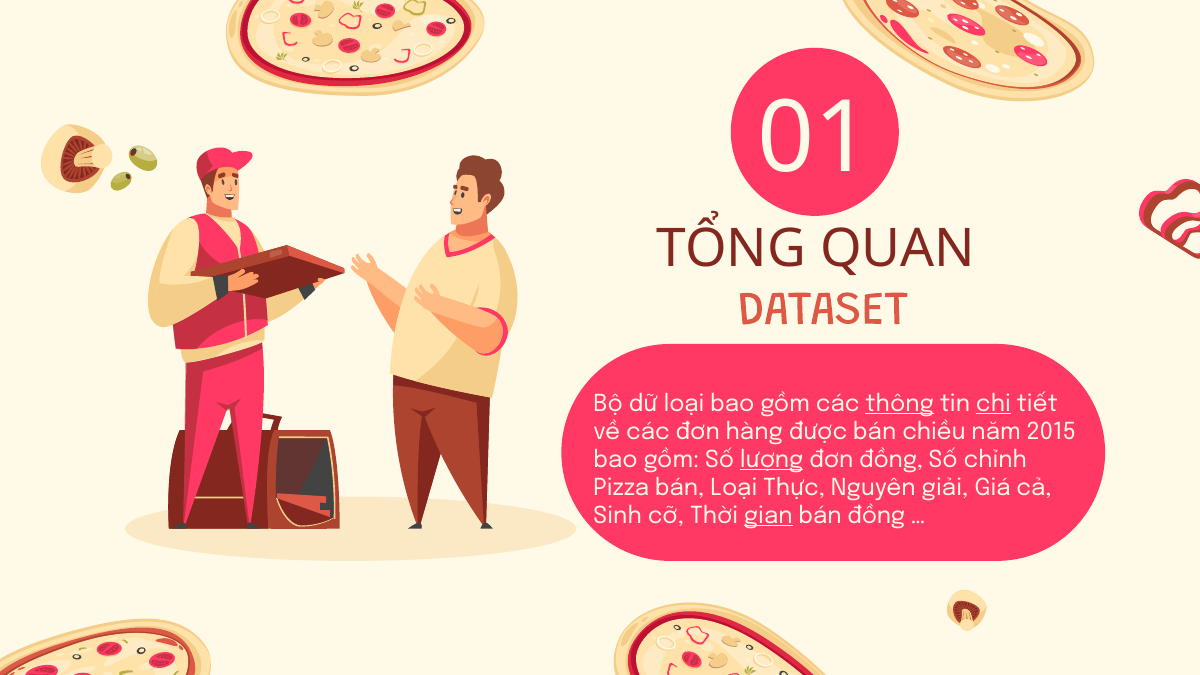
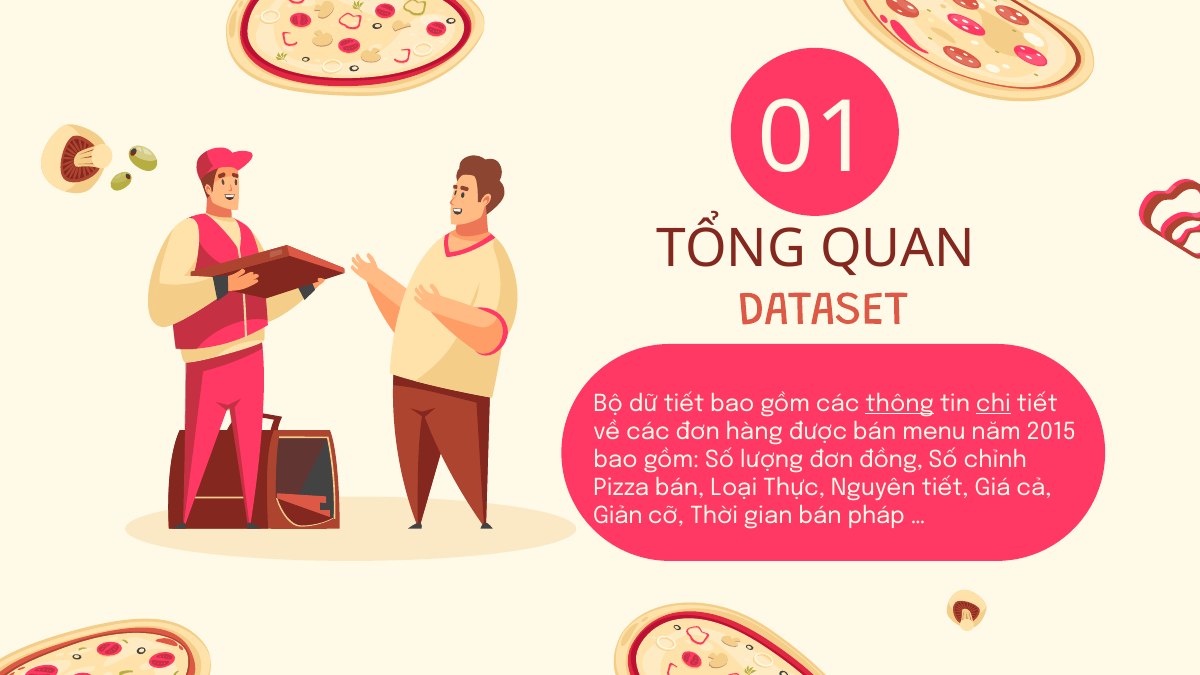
dữ loại: loại -> tiết
chiều: chiều -> menu
lượng underline: present -> none
Nguyên giải: giải -> tiết
Sinh: Sinh -> Giản
gian underline: present -> none
bán đồng: đồng -> pháp
